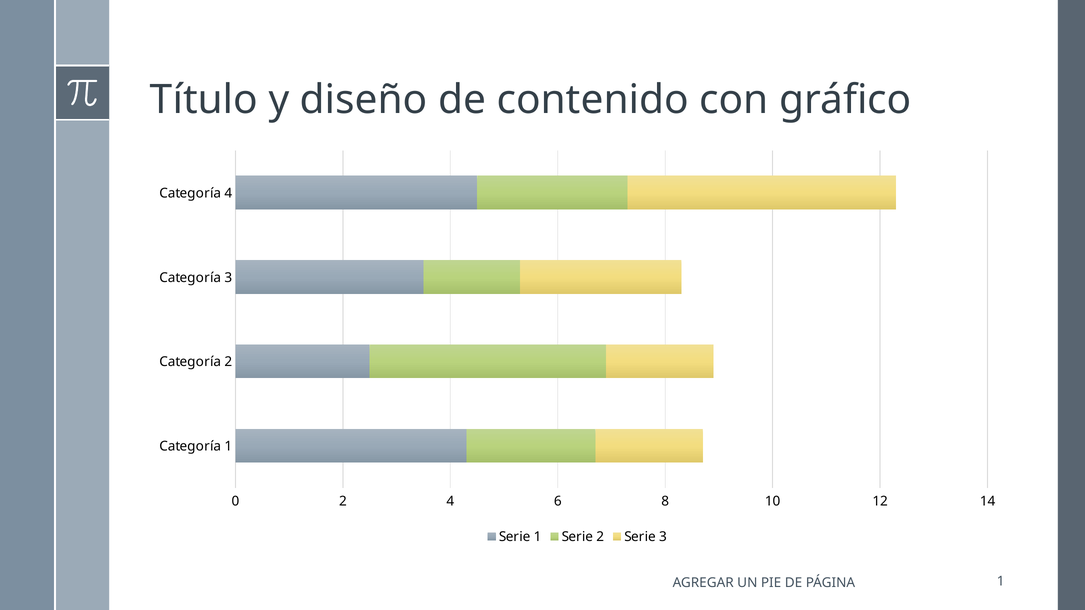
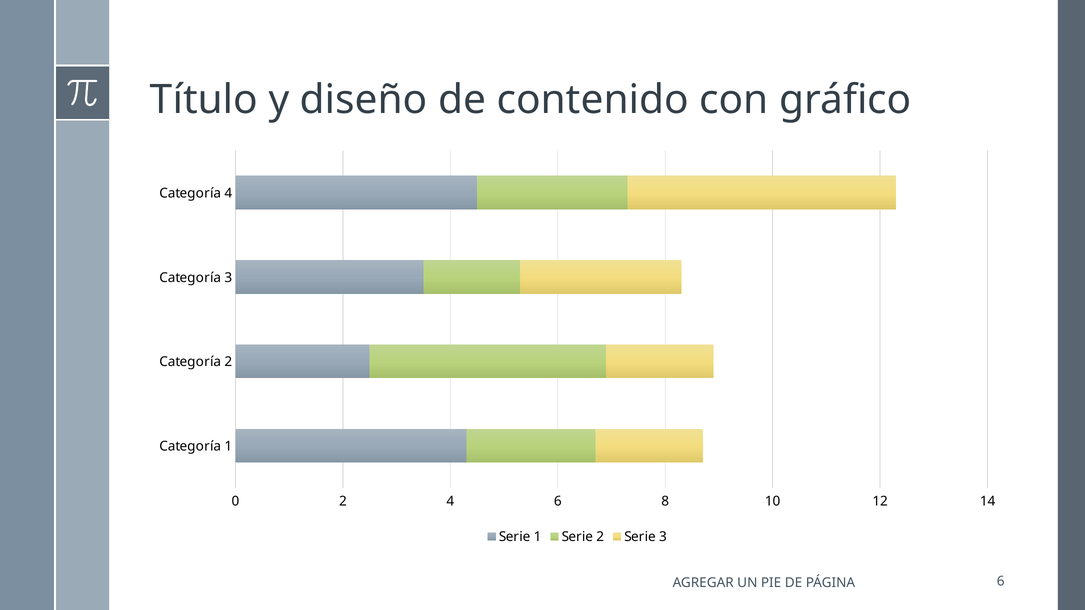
PÁGINA 1: 1 -> 6
